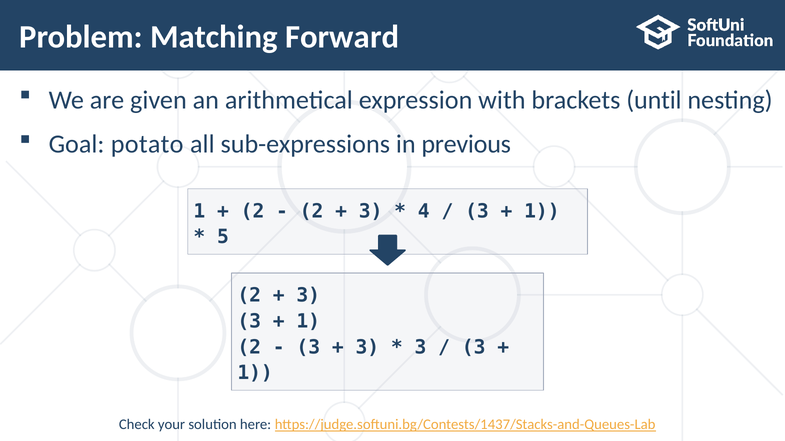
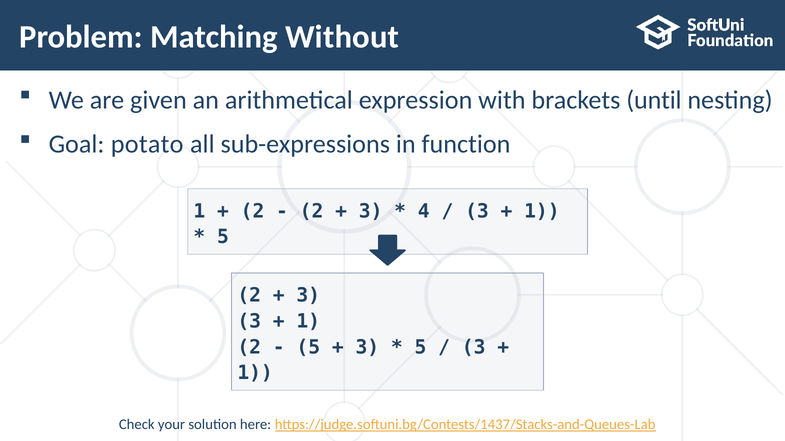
Forward: Forward -> Without
previous: previous -> function
3 at (308, 348): 3 -> 5
3 at (420, 348): 3 -> 5
